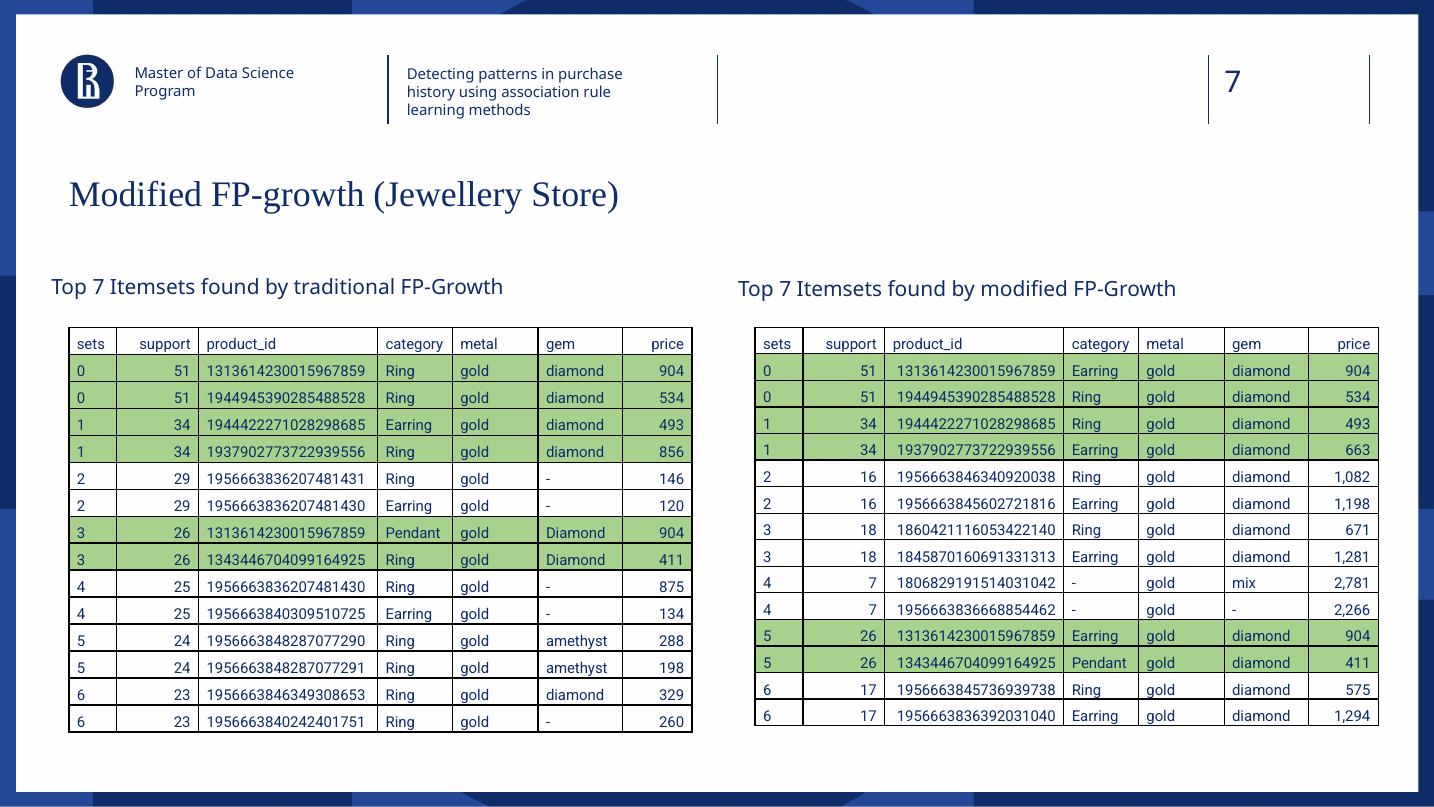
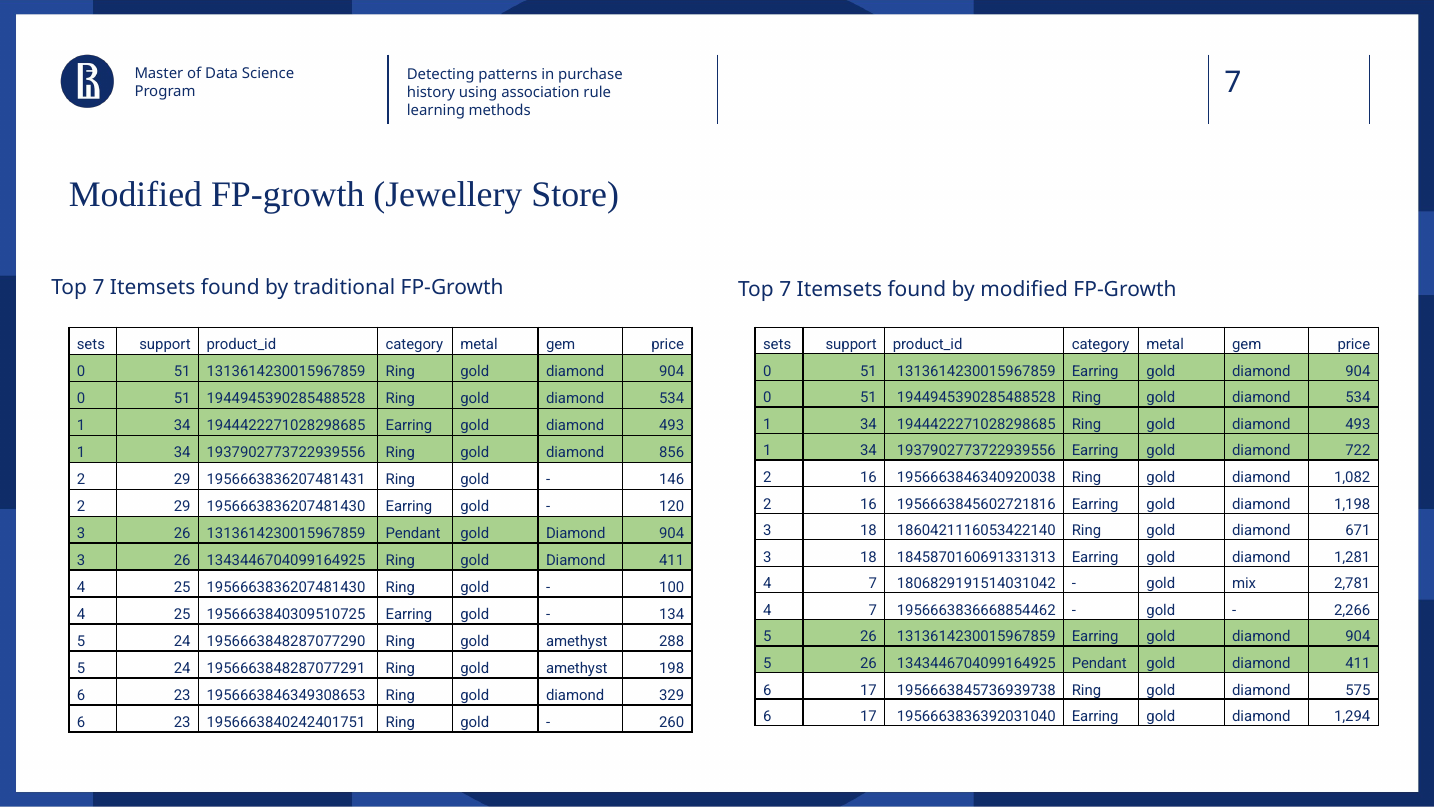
663: 663 -> 722
875: 875 -> 100
